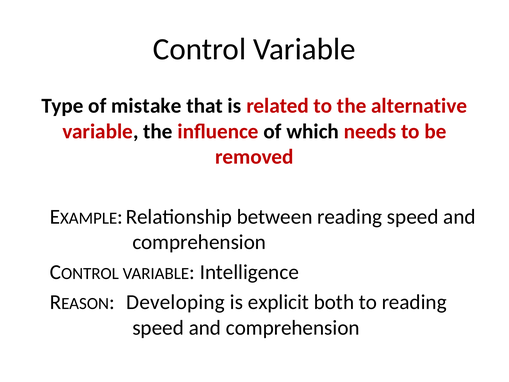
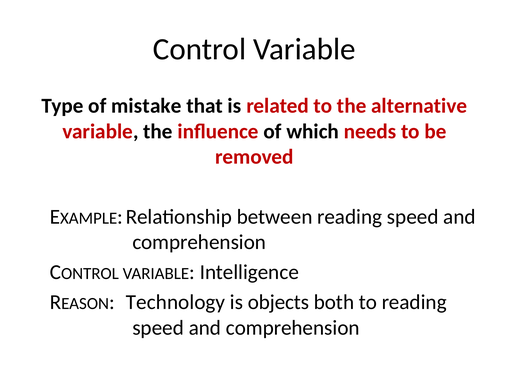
Developing: Developing -> Technology
explicit: explicit -> objects
